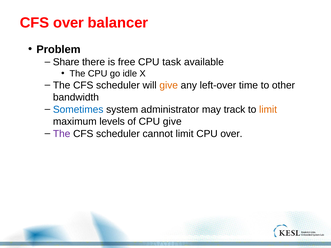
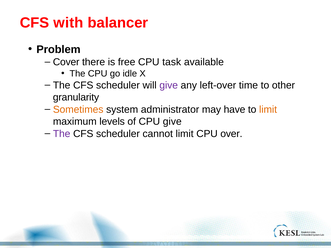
CFS over: over -> with
Share: Share -> Cover
give at (169, 85) colour: orange -> purple
bandwidth: bandwidth -> granularity
Sometimes colour: blue -> orange
track: track -> have
